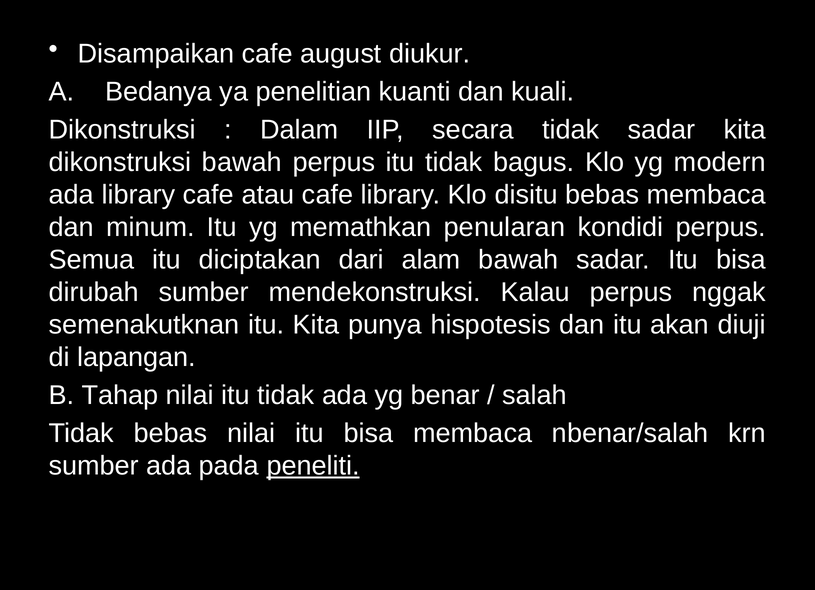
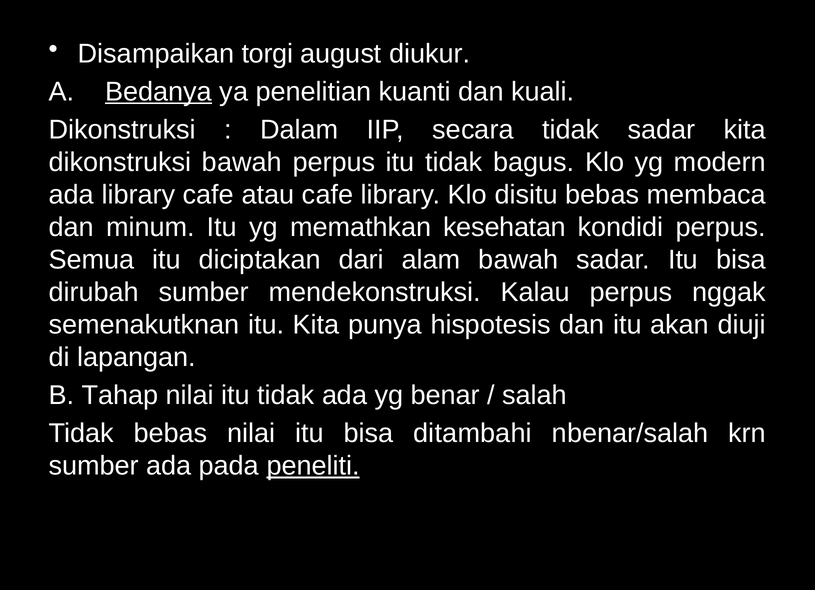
Disampaikan cafe: cafe -> torgi
Bedanya underline: none -> present
penularan: penularan -> kesehatan
bisa membaca: membaca -> ditambahi
